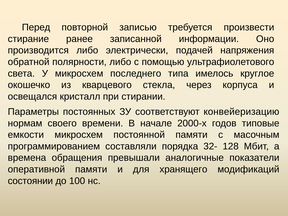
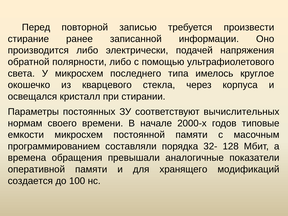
конвейеризацию: конвейеризацию -> вычислительных
состоянии: состоянии -> создается
